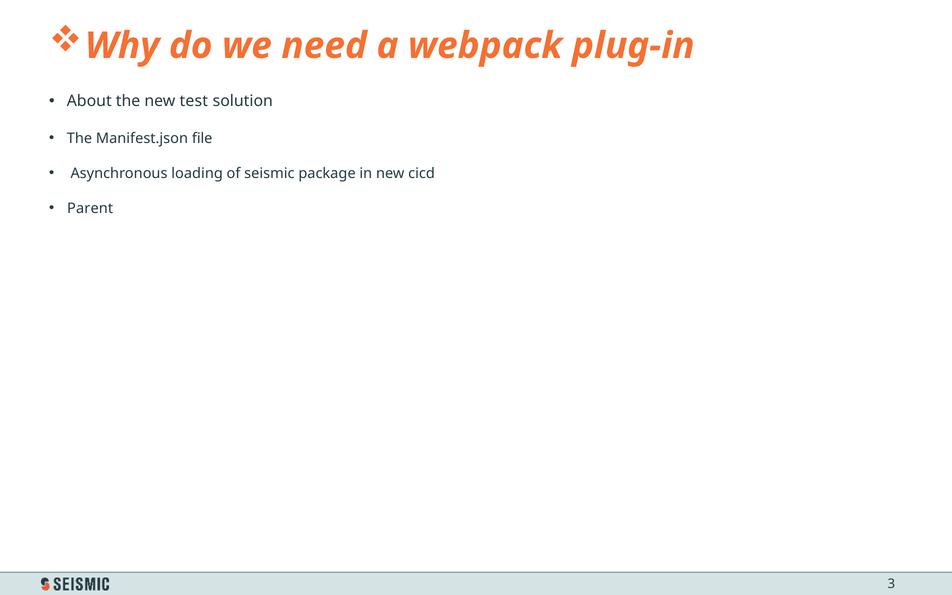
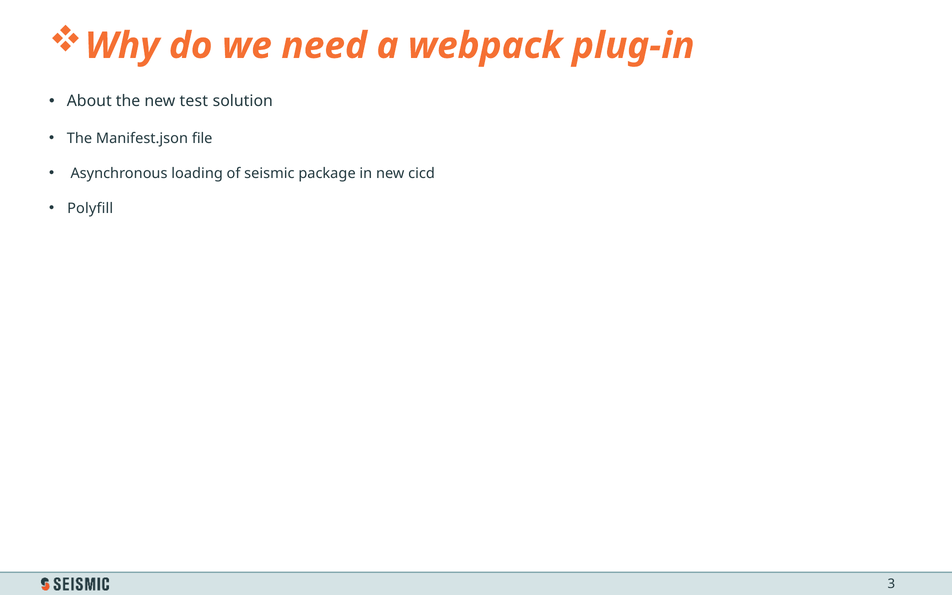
Parent: Parent -> Polyfill
